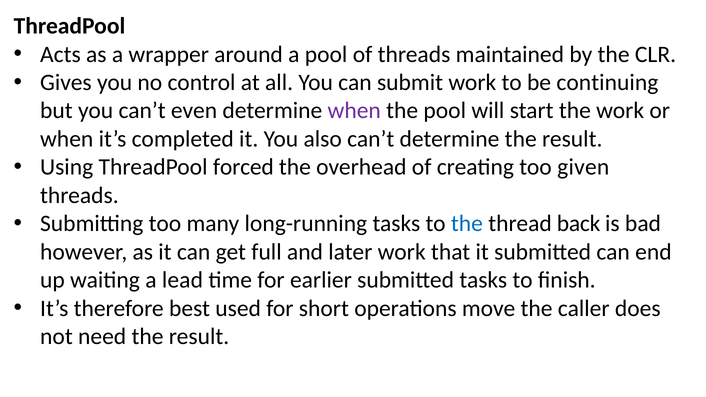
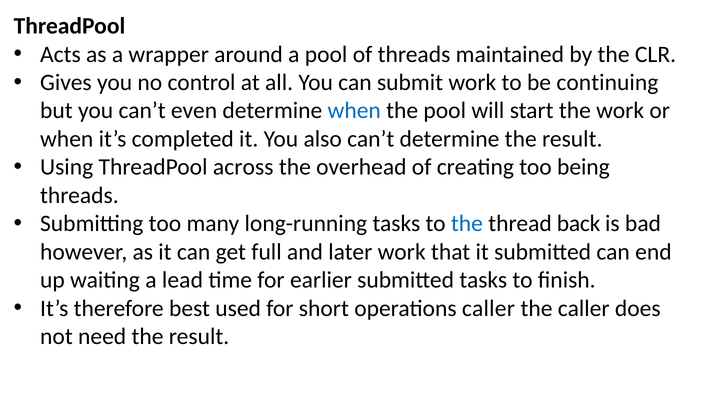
when at (354, 111) colour: purple -> blue
forced: forced -> across
given: given -> being
operations move: move -> caller
